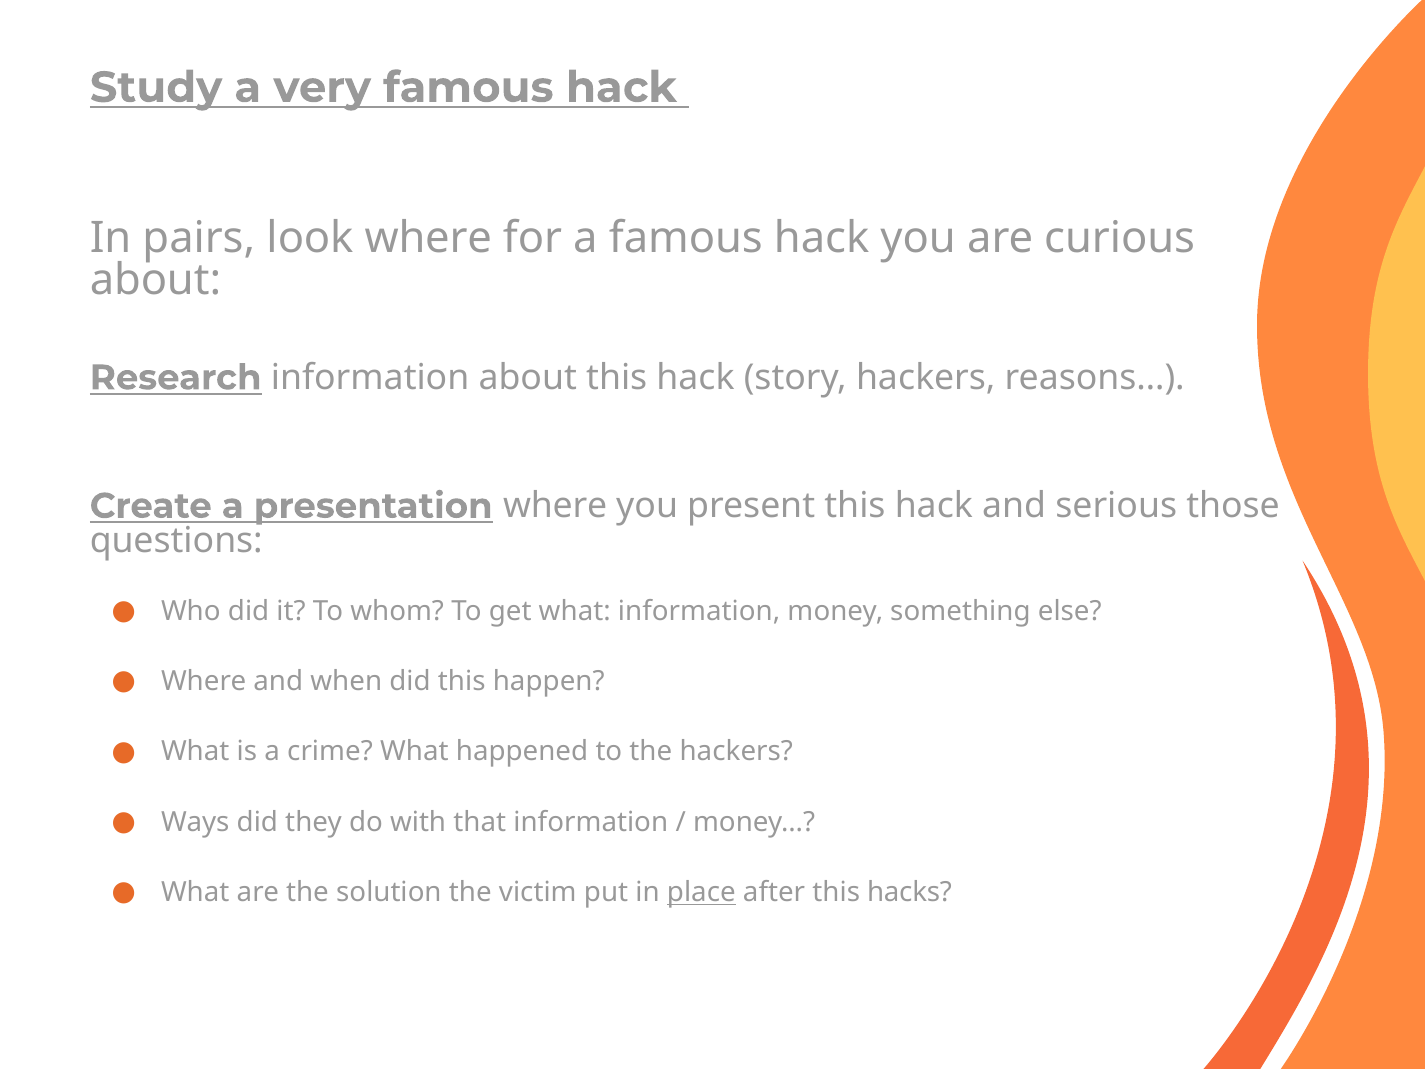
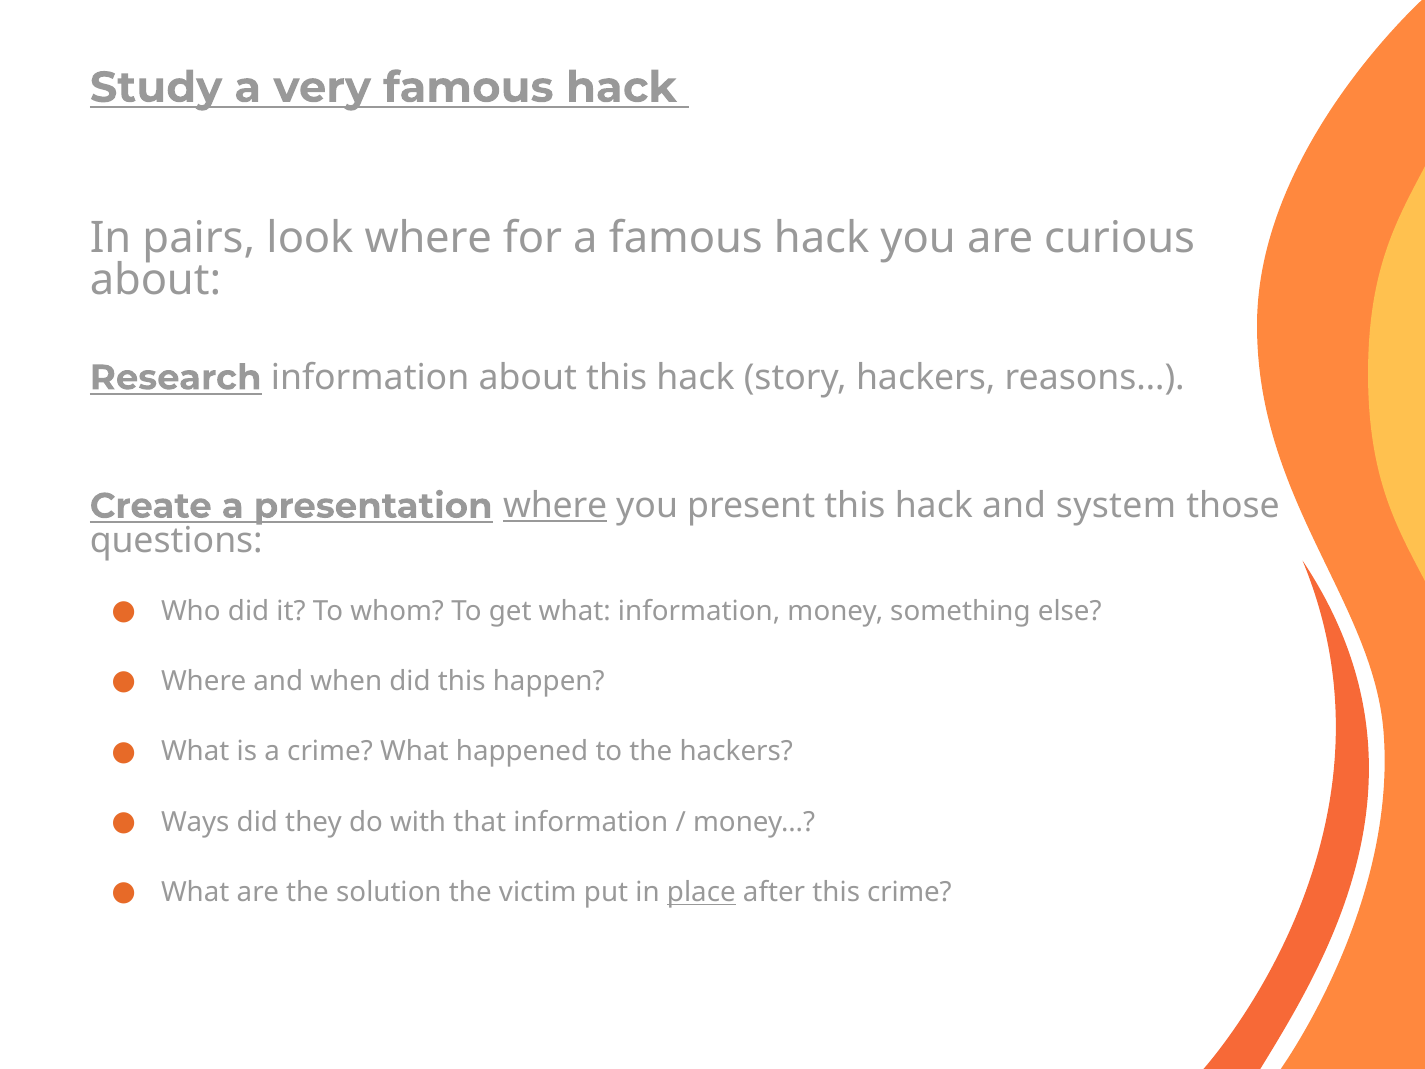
where at (555, 506) underline: none -> present
serious: serious -> system
this hacks: hacks -> crime
